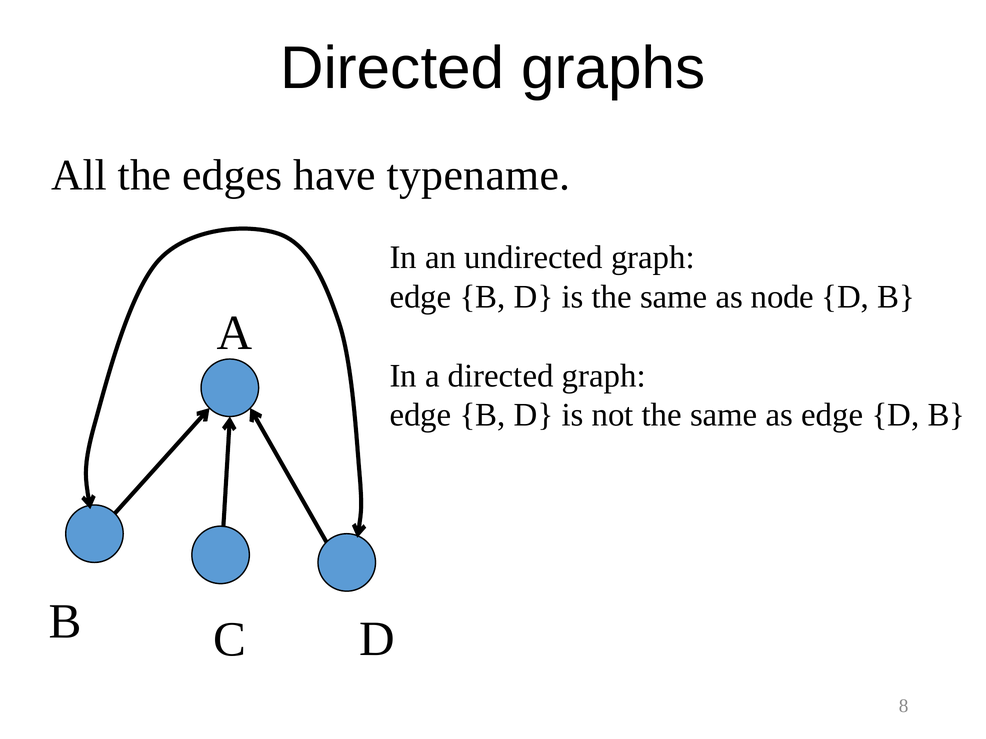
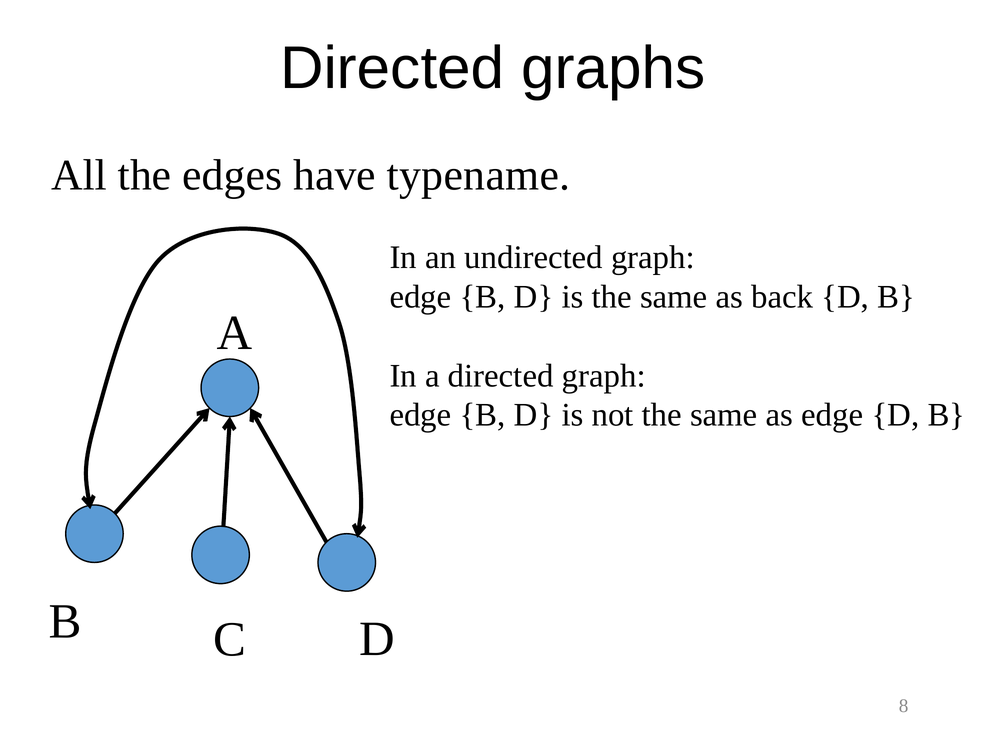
node: node -> back
